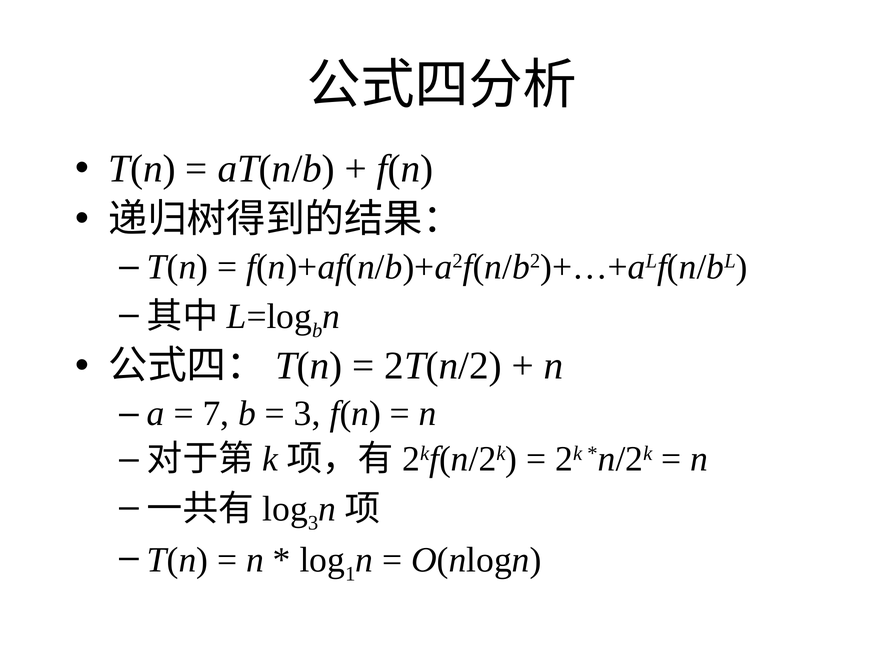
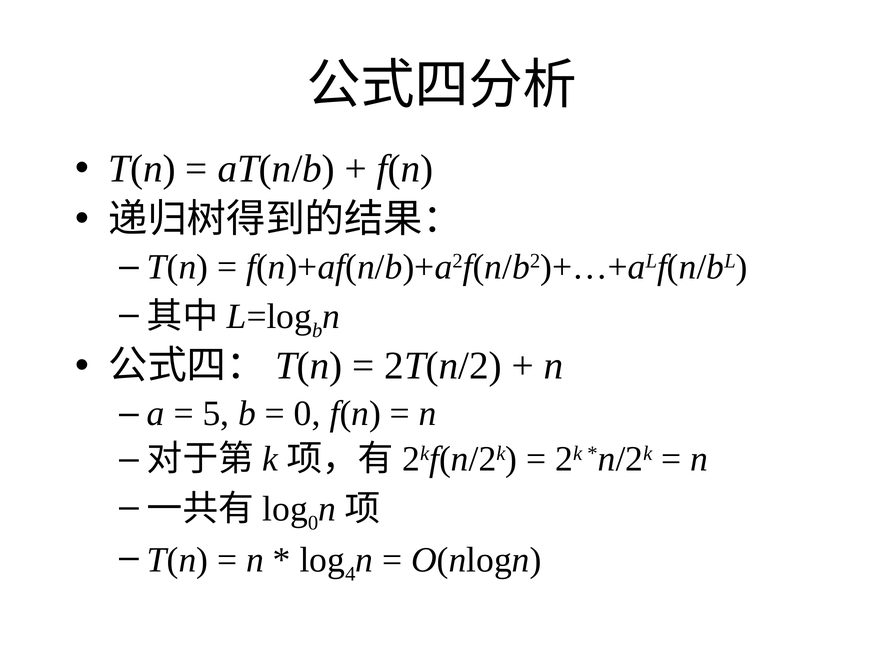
7: 7 -> 5
3 at (307, 414): 3 -> 0
3 at (313, 523): 3 -> 0
1: 1 -> 4
